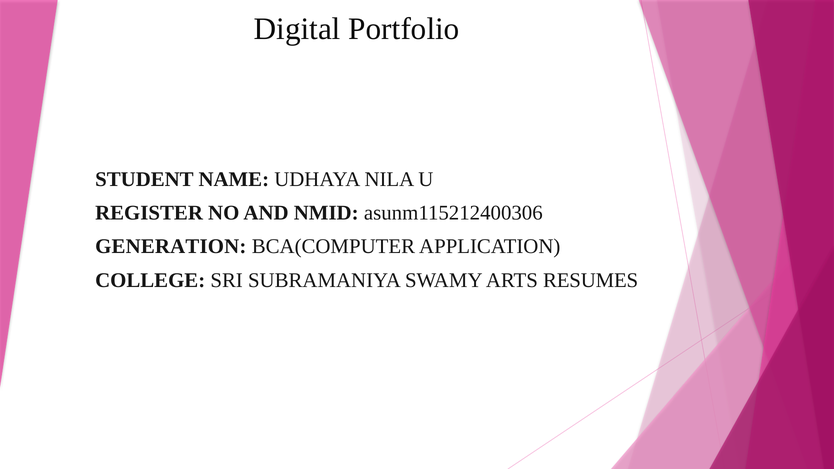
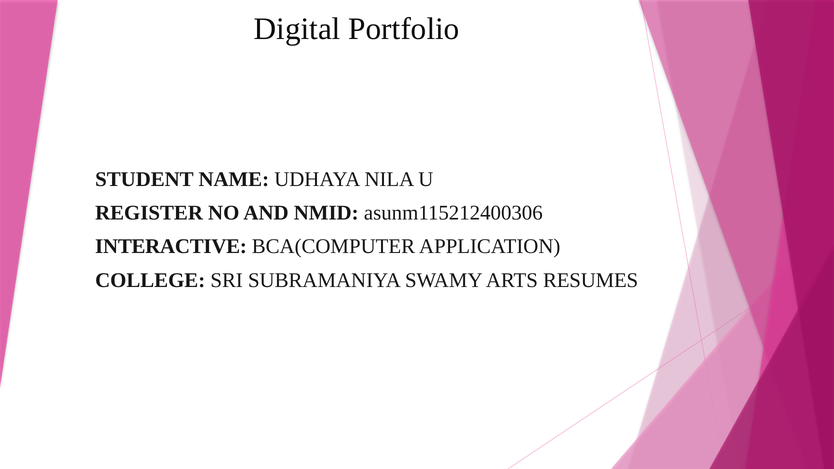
GENERATION: GENERATION -> INTERACTIVE
